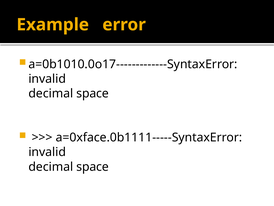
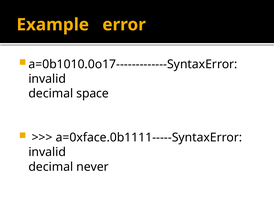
space at (93, 166): space -> never
